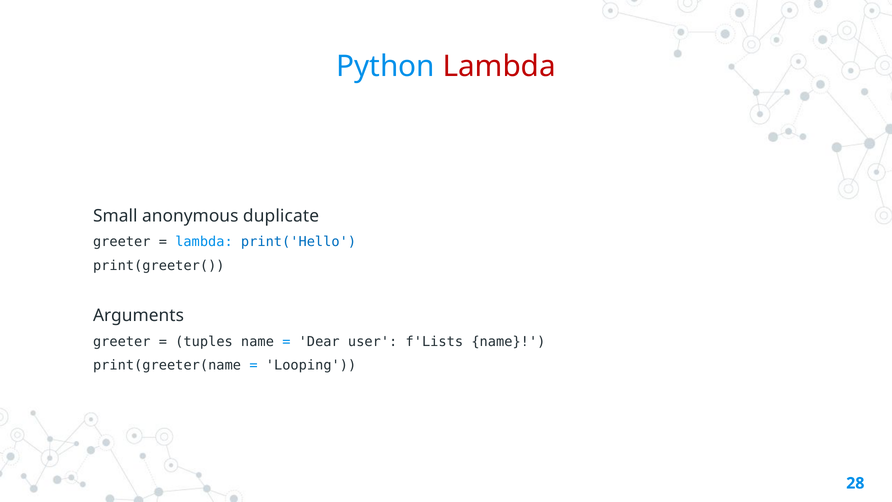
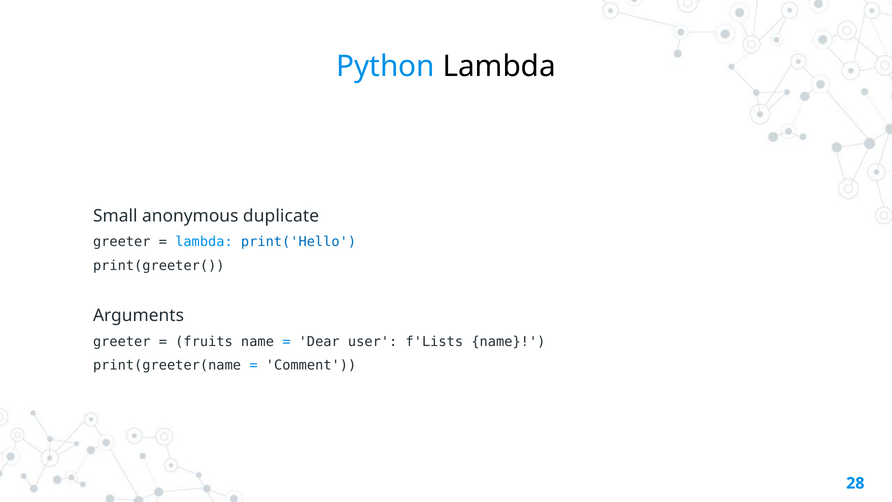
Lambda at (499, 66) colour: red -> black
tuples: tuples -> fruits
Looping: Looping -> Comment
